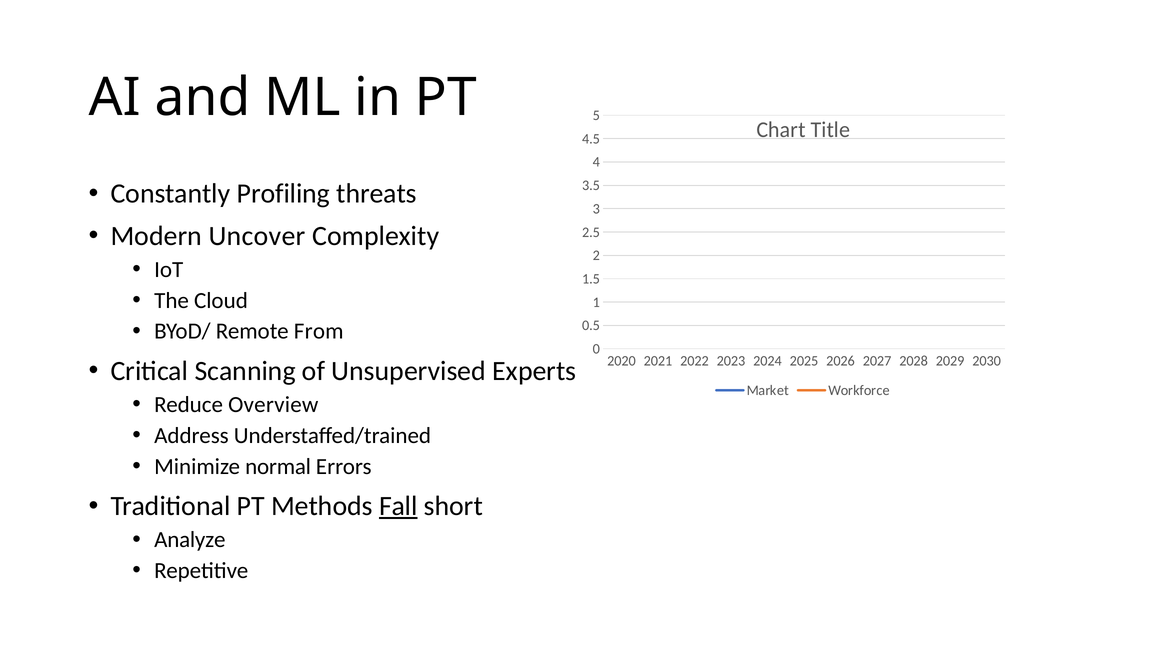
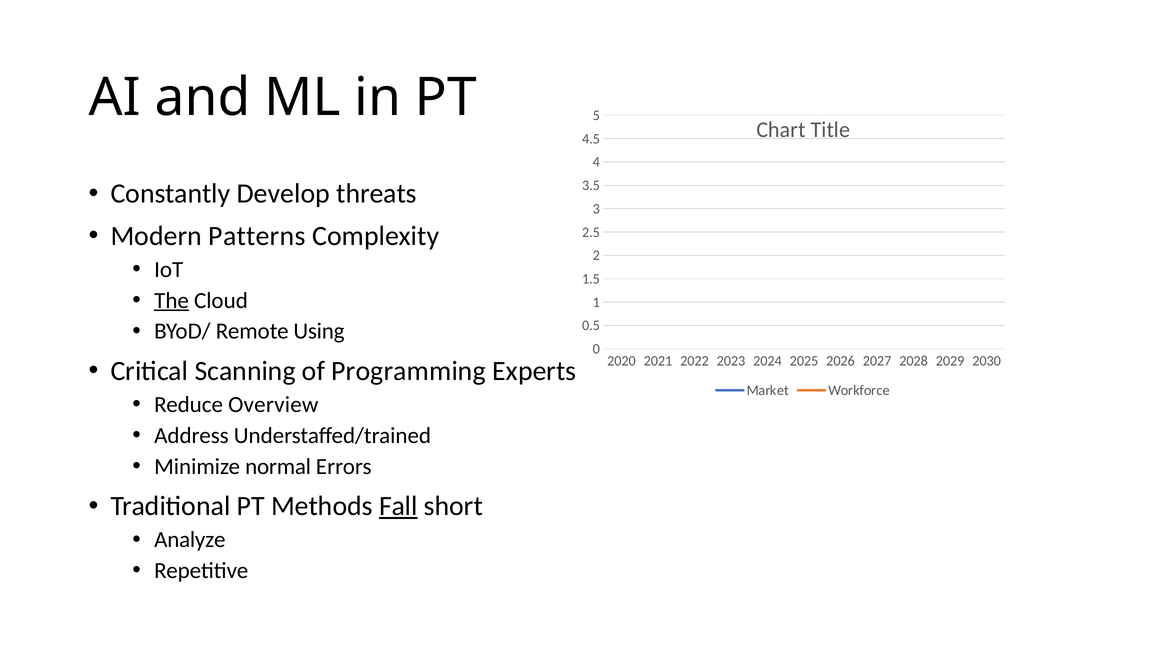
Profiling: Profiling -> Develop
Uncover: Uncover -> Patterns
The underline: none -> present
From: From -> Using
Unsupervised: Unsupervised -> Programming
